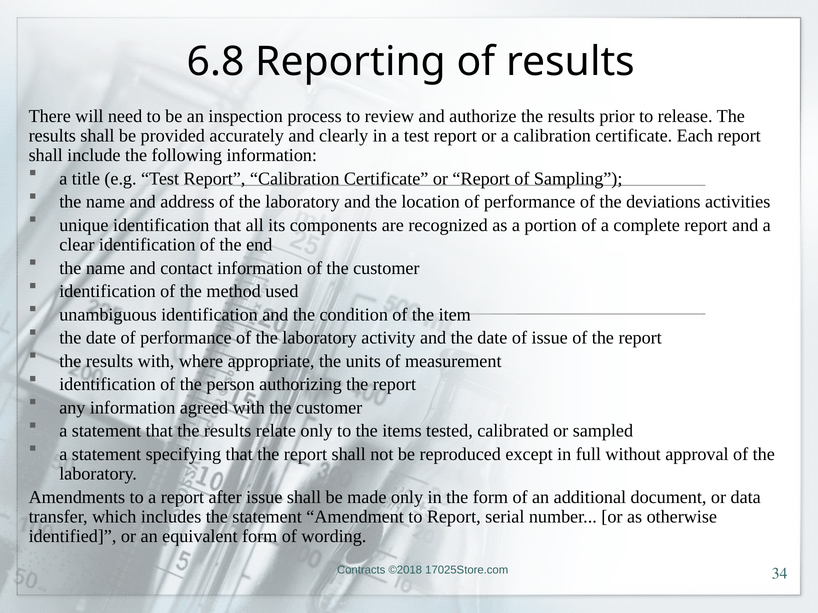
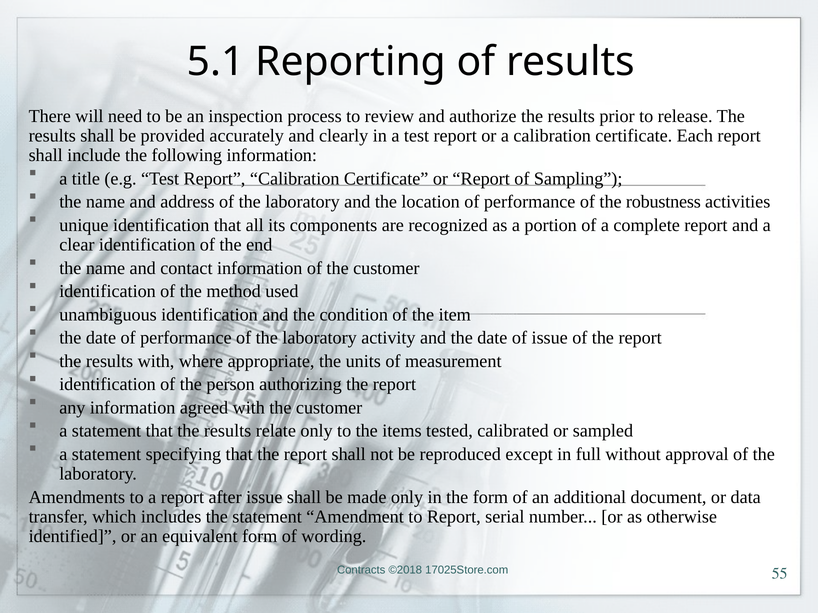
6.8: 6.8 -> 5.1
deviations: deviations -> robustness
34: 34 -> 55
